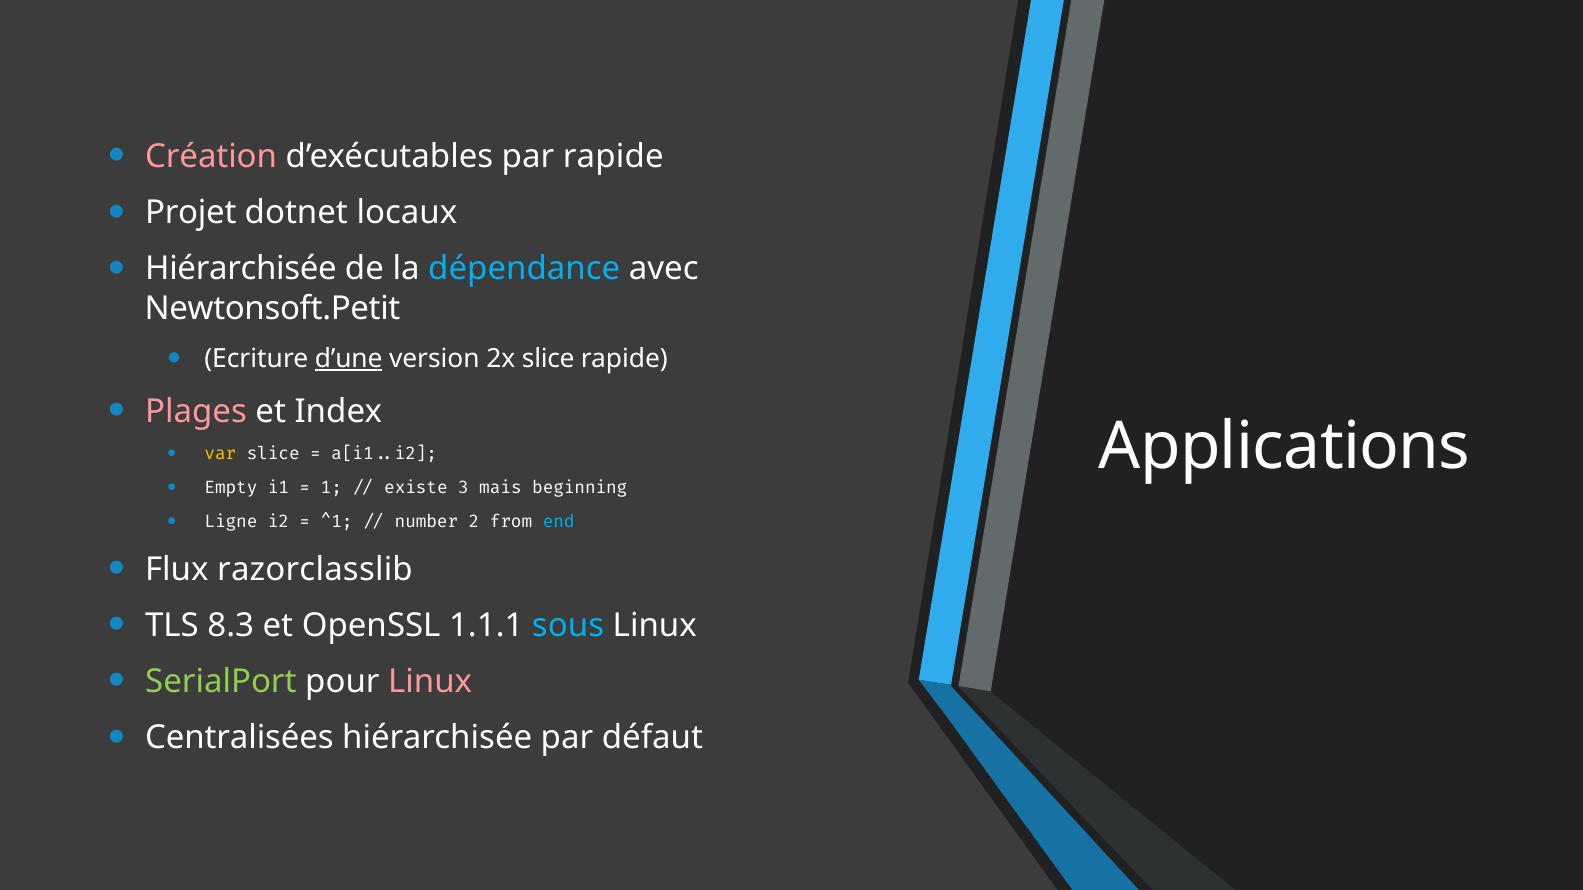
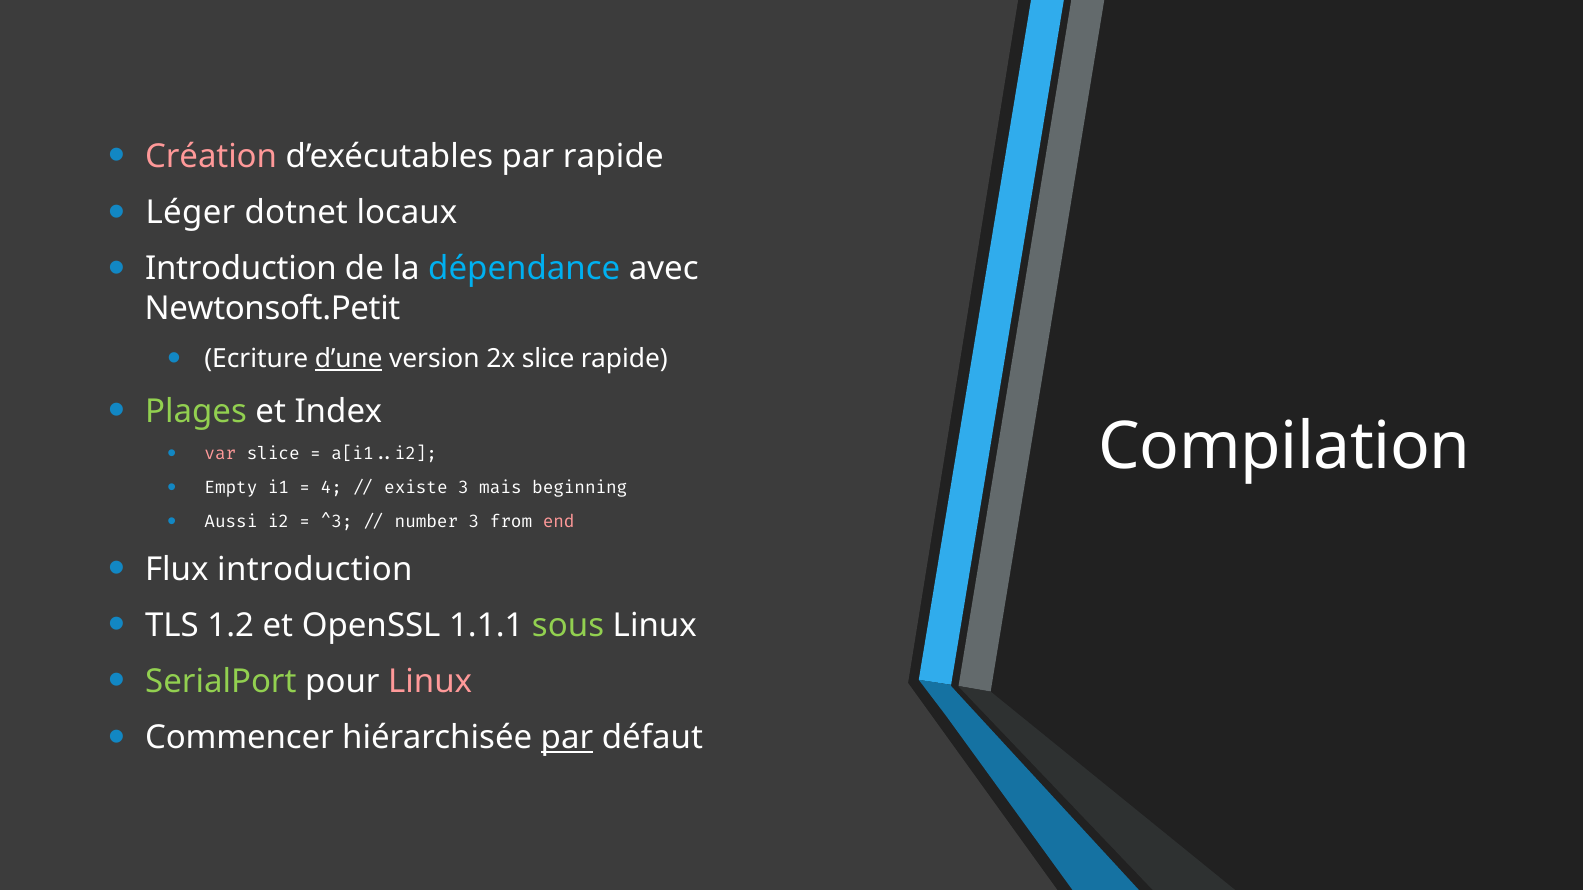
Projet: Projet -> Léger
Hiérarchisée at (241, 269): Hiérarchisée -> Introduction
Plages colour: pink -> light green
Applications: Applications -> Compilation
var colour: yellow -> pink
1: 1 -> 4
Ligne: Ligne -> Aussi
^1: ^1 -> ^3
number 2: 2 -> 3
end colour: light blue -> pink
Flux razorclasslib: razorclasslib -> introduction
8.3: 8.3 -> 1.2
sous colour: light blue -> light green
Centralisées: Centralisées -> Commencer
par at (567, 738) underline: none -> present
